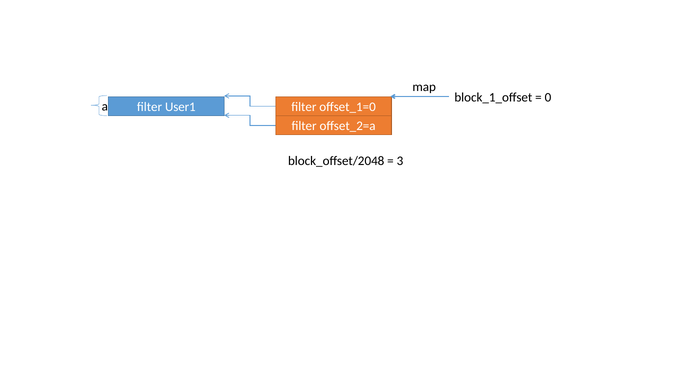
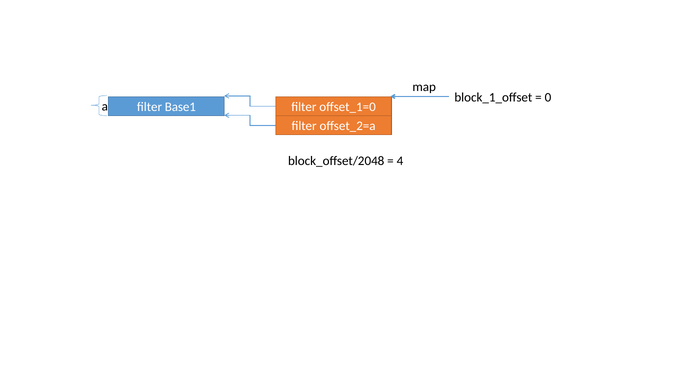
User1: User1 -> Base1
3: 3 -> 4
